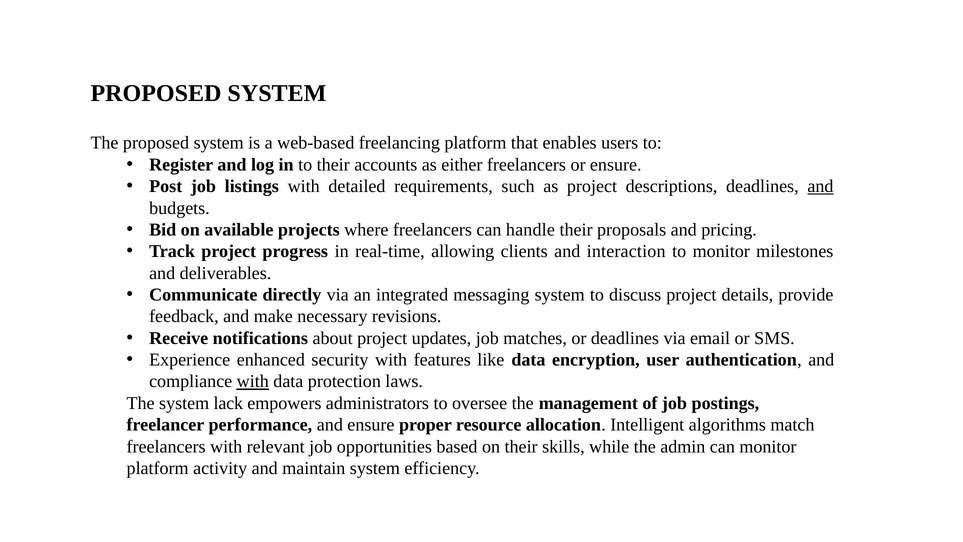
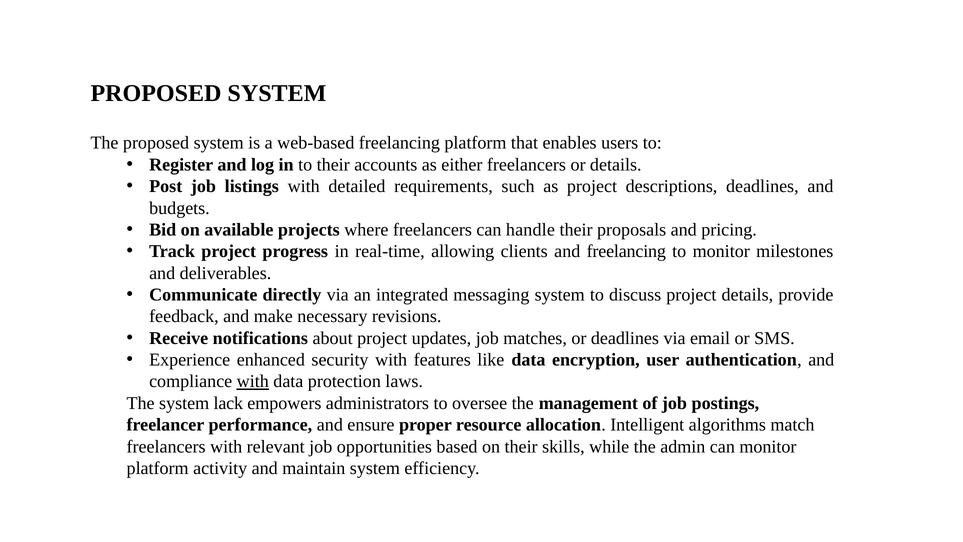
or ensure: ensure -> details
and at (820, 186) underline: present -> none
and interaction: interaction -> freelancing
